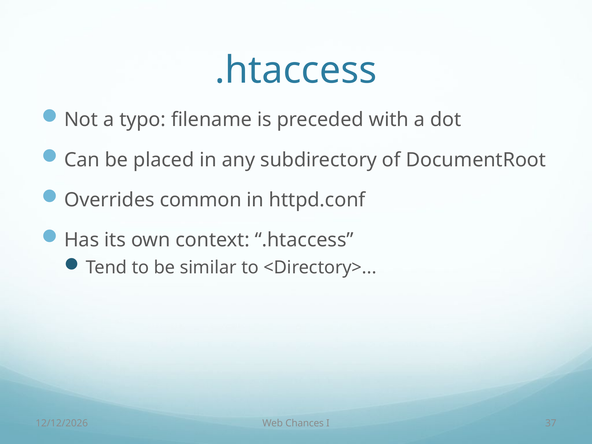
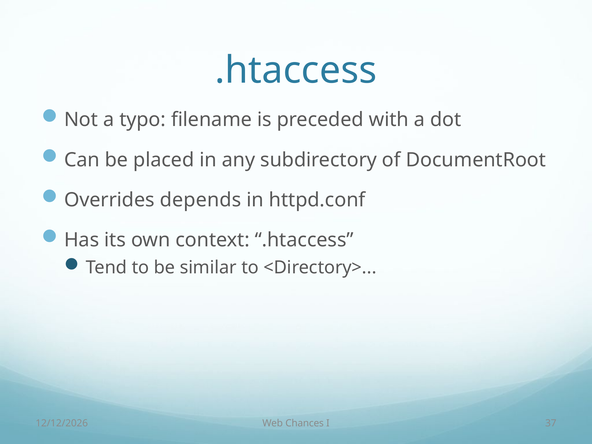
common: common -> depends
